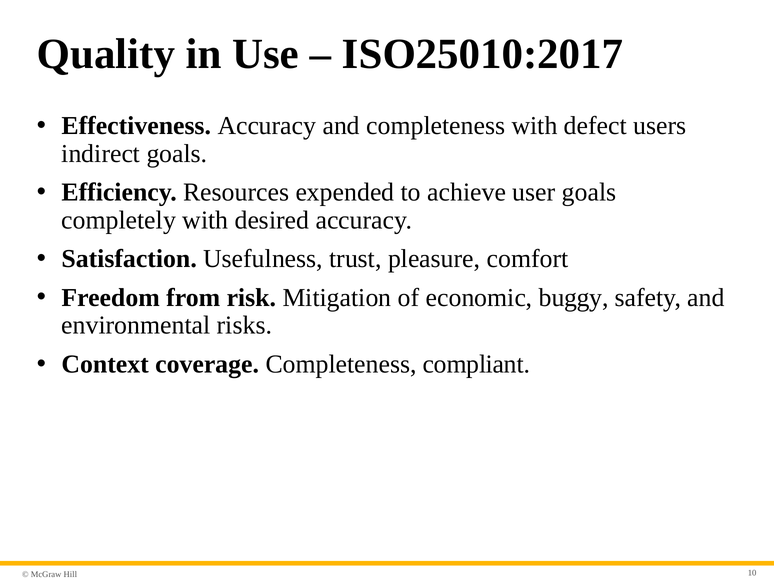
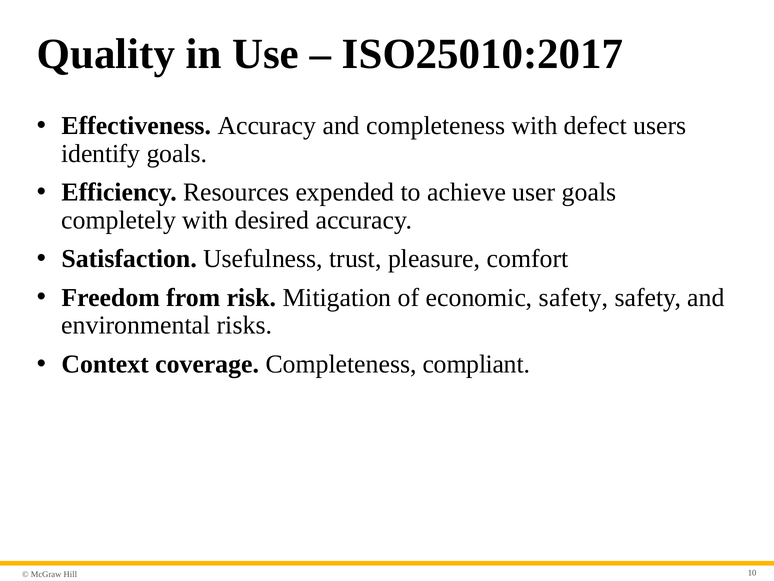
indirect: indirect -> identify
economic buggy: buggy -> safety
